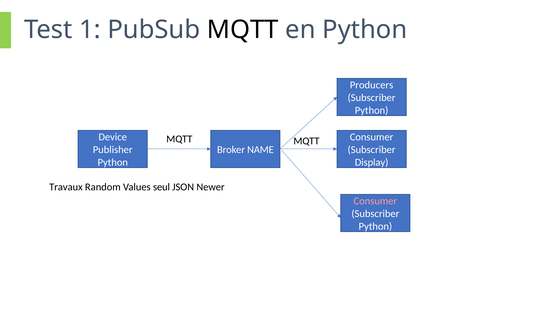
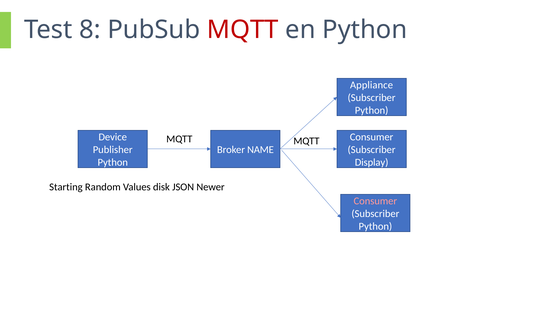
1: 1 -> 8
MQTT at (243, 30) colour: black -> red
Producers: Producers -> Appliance
Travaux: Travaux -> Starting
seul: seul -> disk
